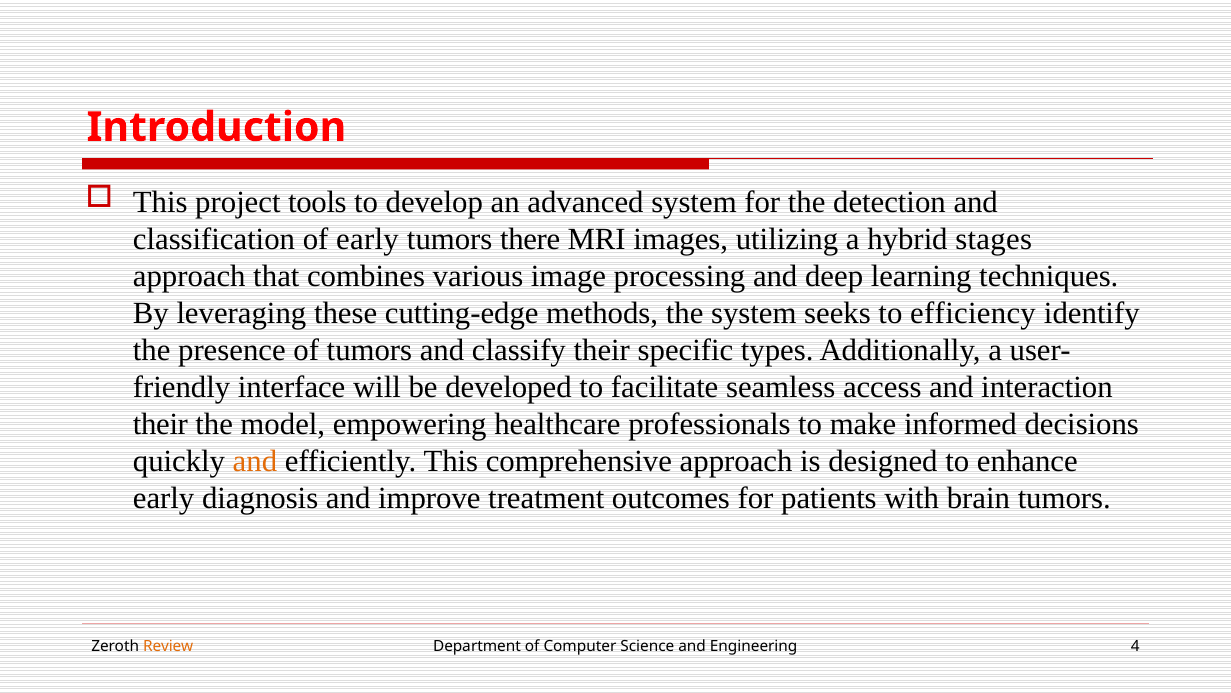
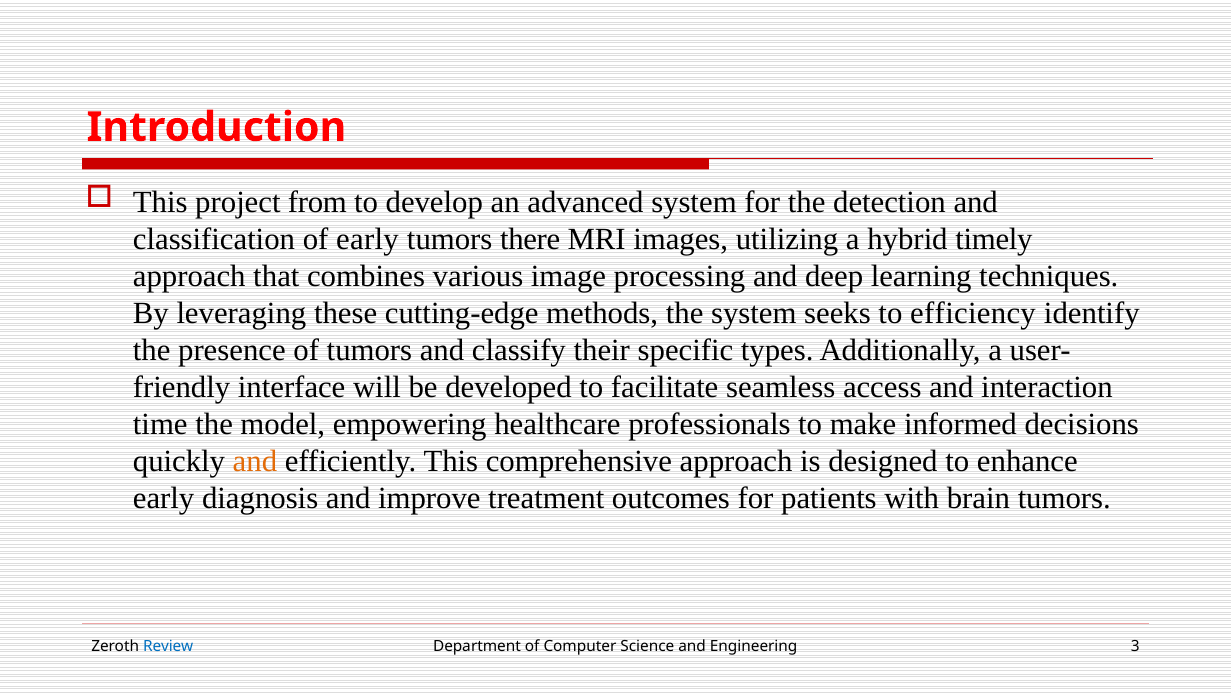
tools: tools -> from
stages: stages -> timely
their at (160, 424): their -> time
Review colour: orange -> blue
4: 4 -> 3
